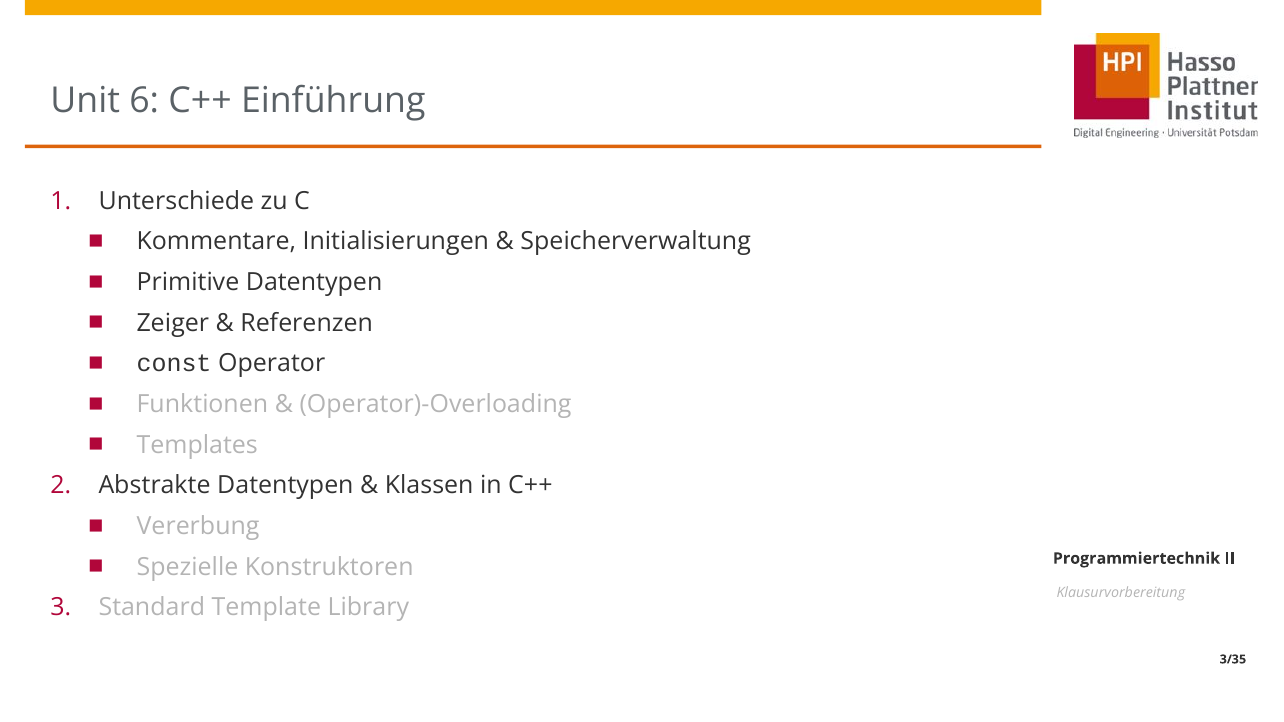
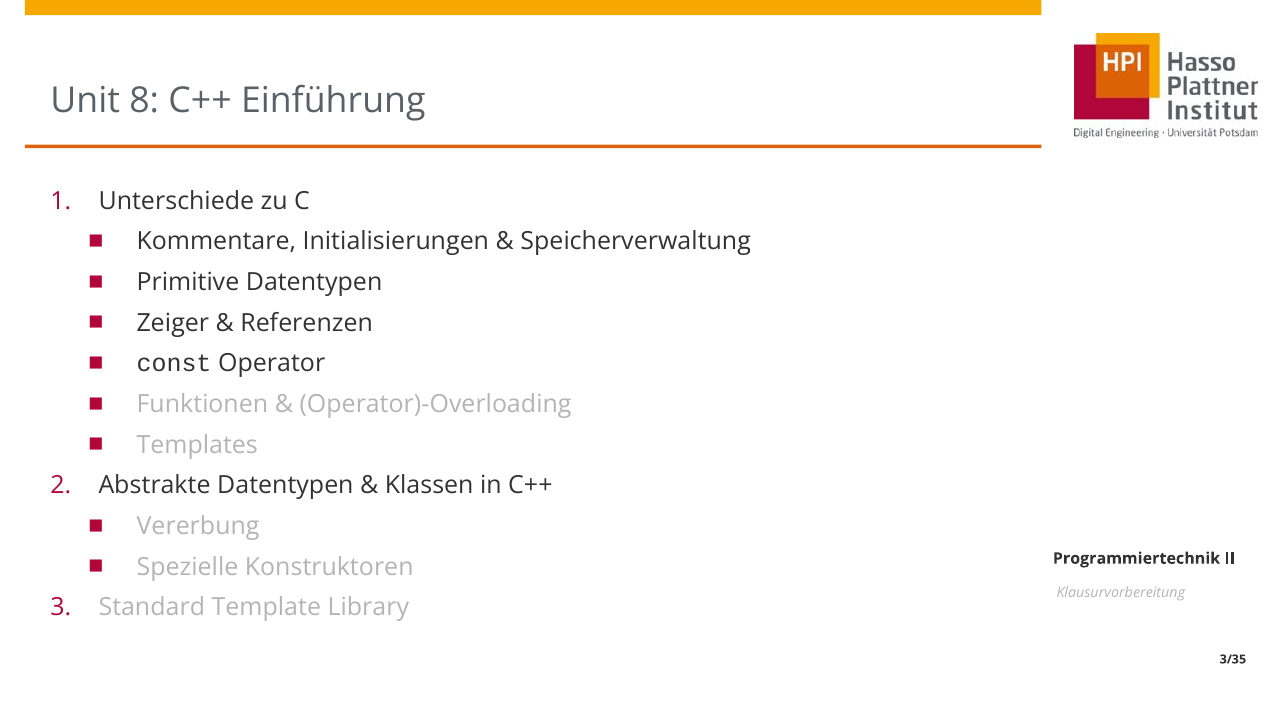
6: 6 -> 8
